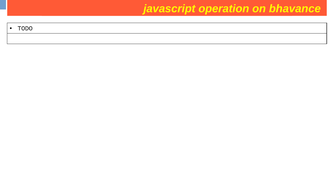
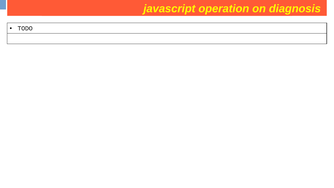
bhavance: bhavance -> diagnosis
